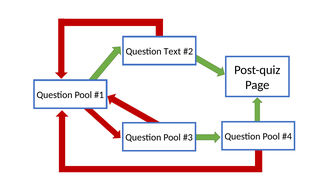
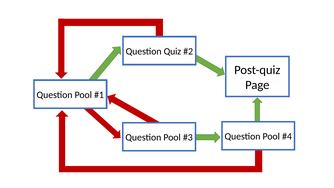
Text: Text -> Quiz
